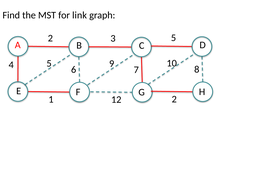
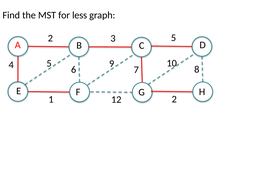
link: link -> less
